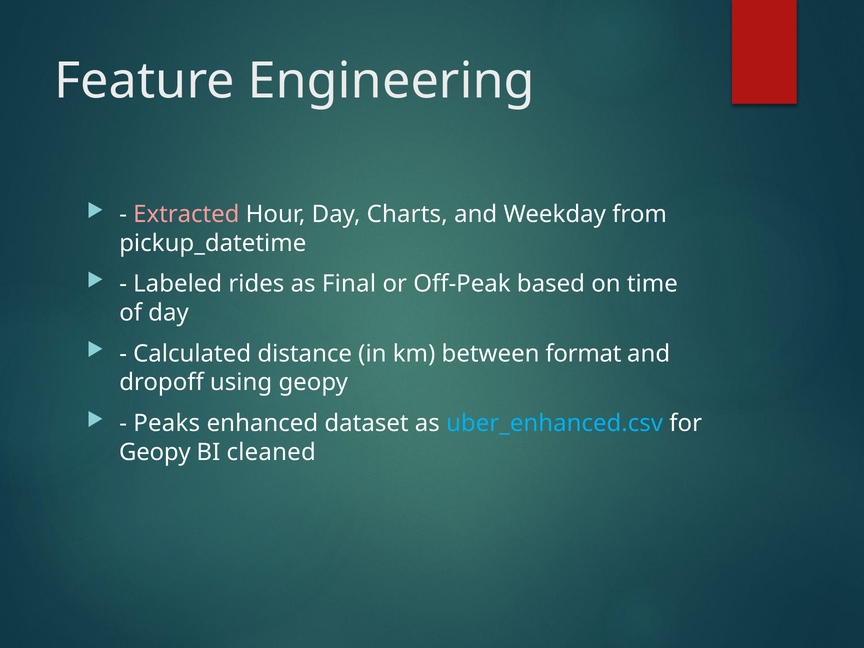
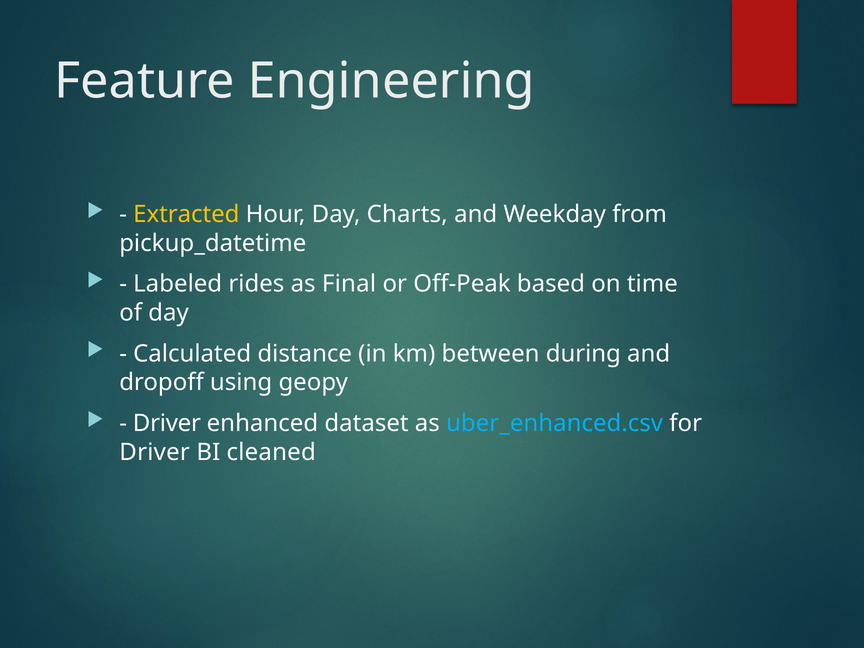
Extracted colour: pink -> yellow
format: format -> during
Peaks at (167, 423): Peaks -> Driver
Geopy at (155, 452): Geopy -> Driver
